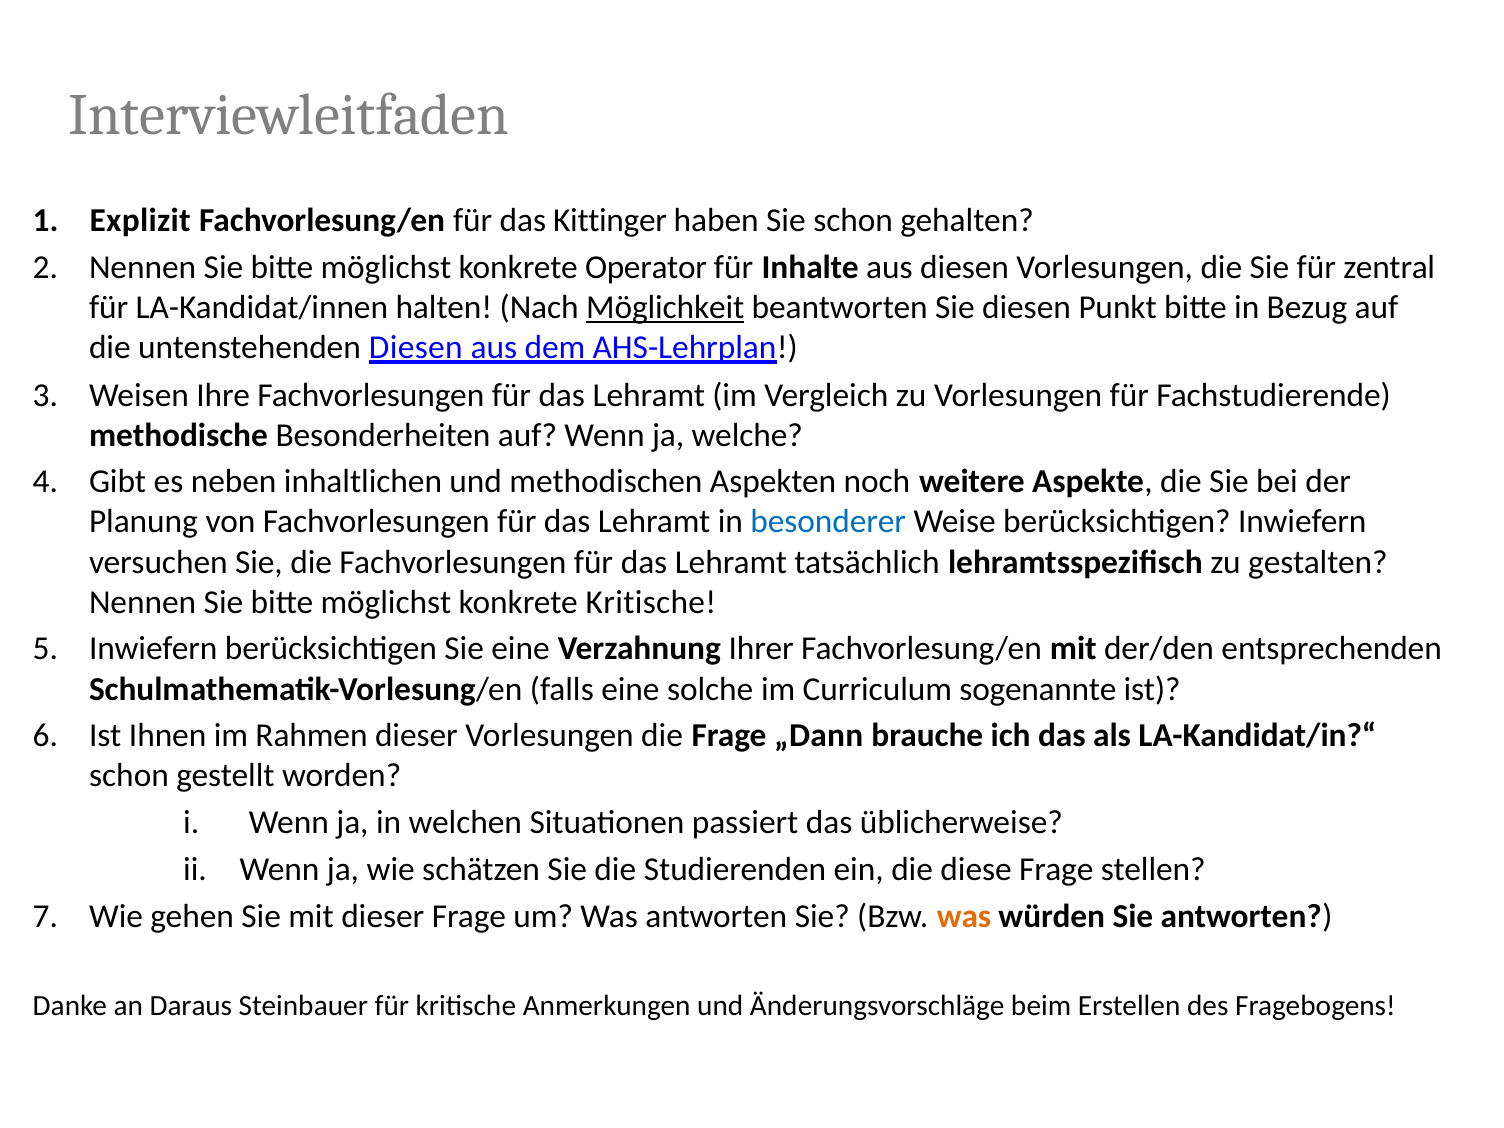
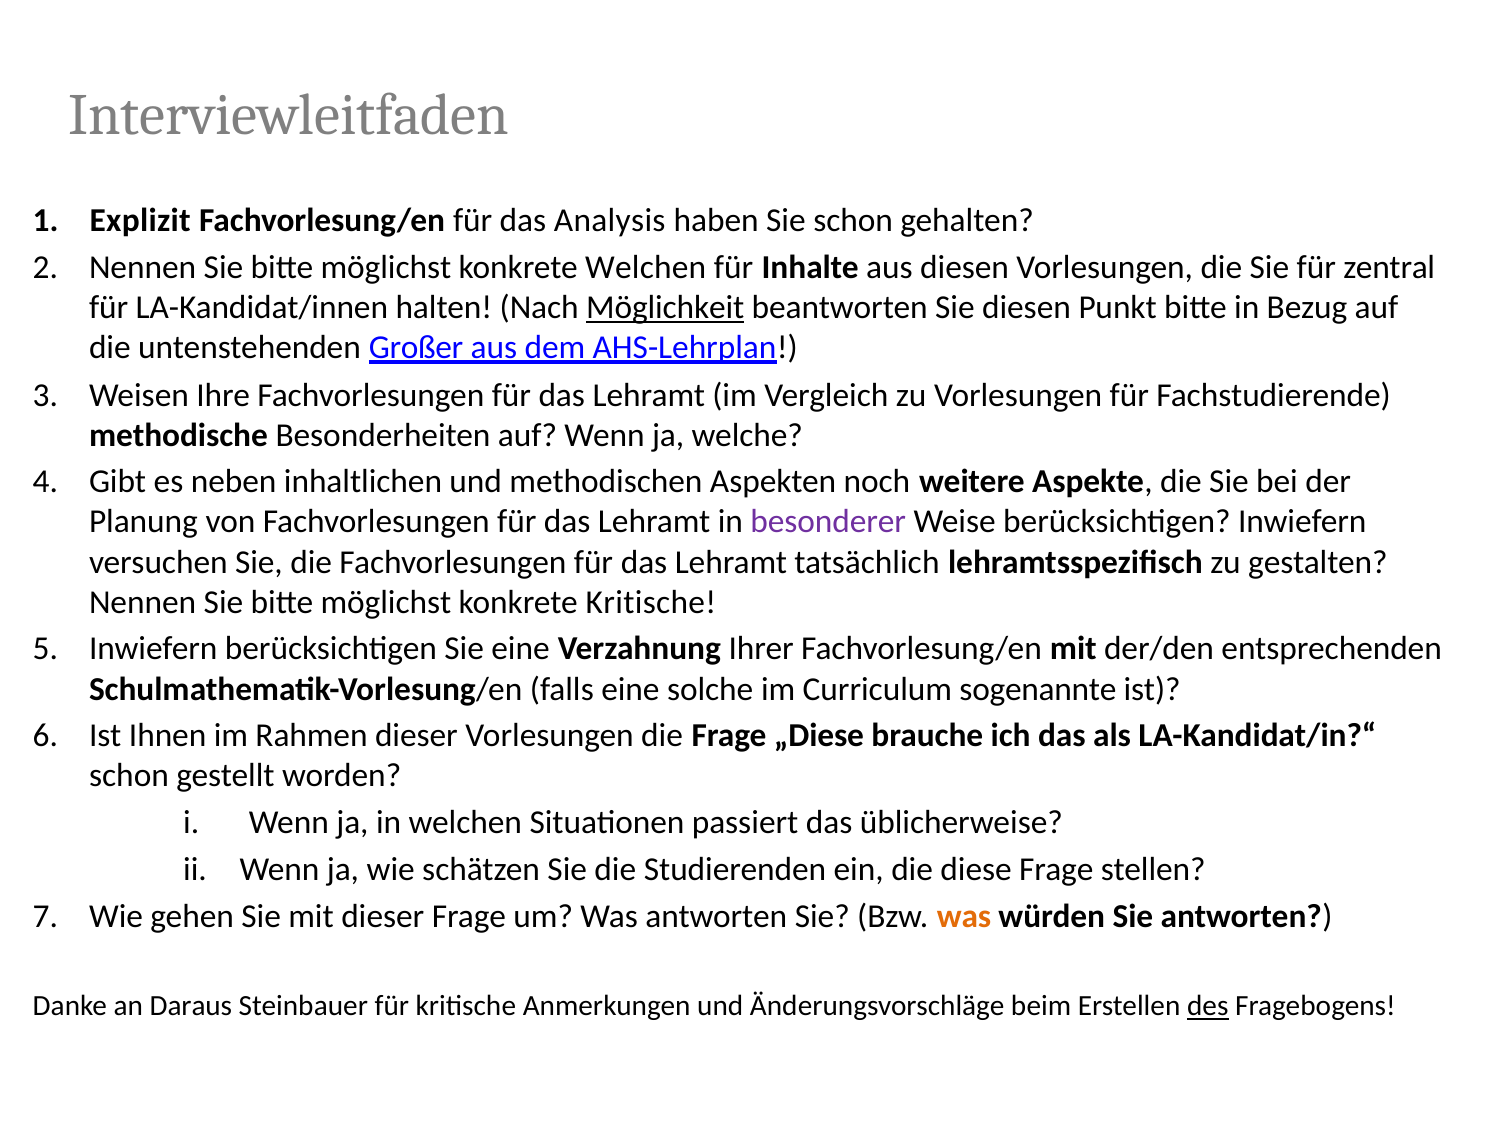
Kittinger: Kittinger -> Analysis
konkrete Operator: Operator -> Welchen
untenstehenden Diesen: Diesen -> Großer
besonderer colour: blue -> purple
„Dann: „Dann -> „Diese
des underline: none -> present
